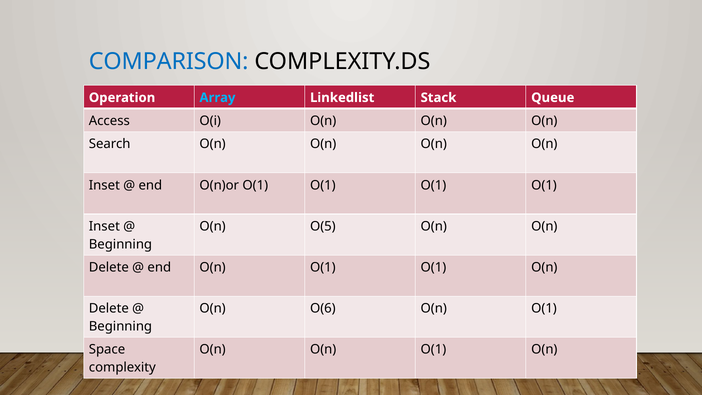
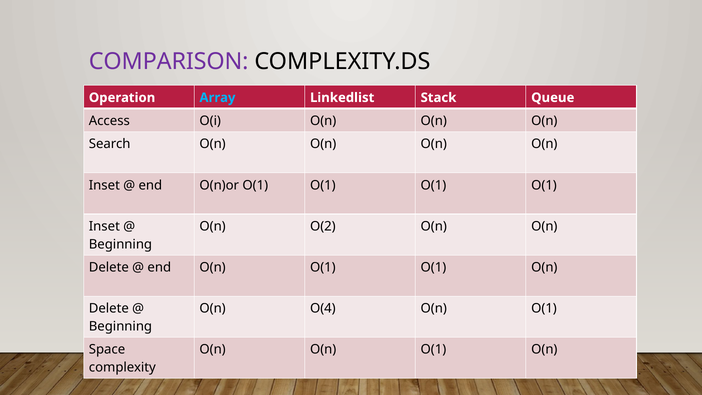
COMPARISON colour: blue -> purple
O(5: O(5 -> O(2
O(6: O(6 -> O(4
